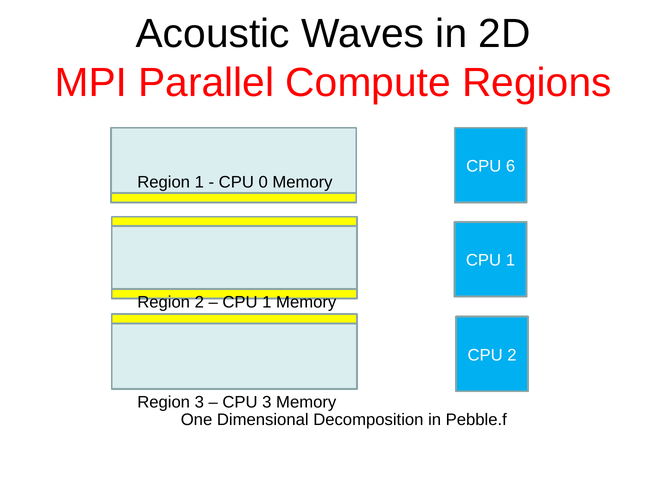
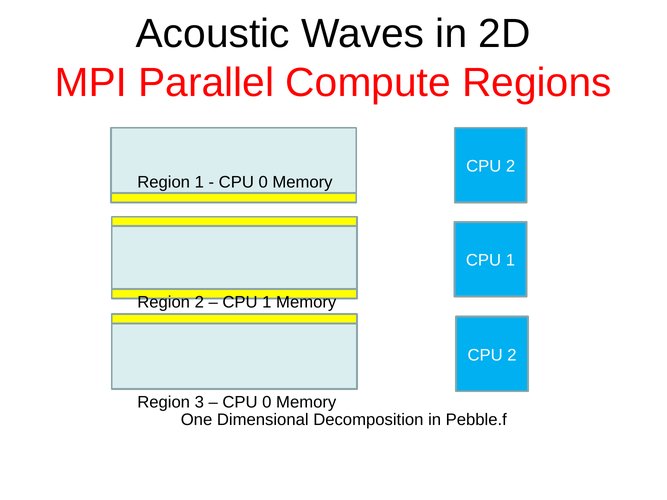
6 at (511, 166): 6 -> 2
3 at (267, 402): 3 -> 0
